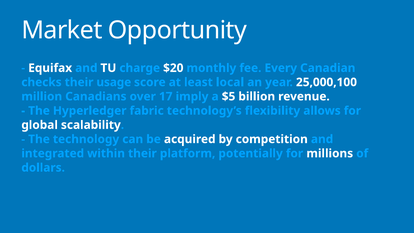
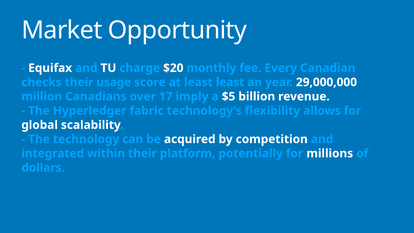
least local: local -> least
25,000,100: 25,000,100 -> 29,000,000
